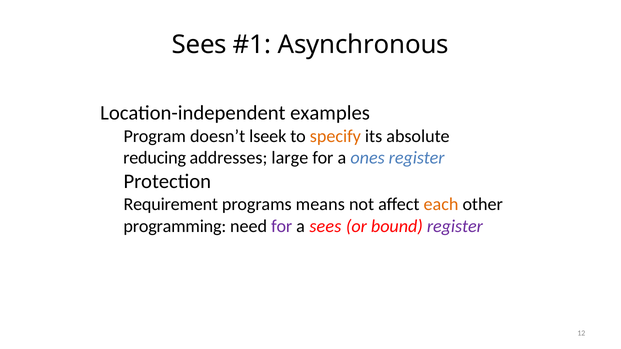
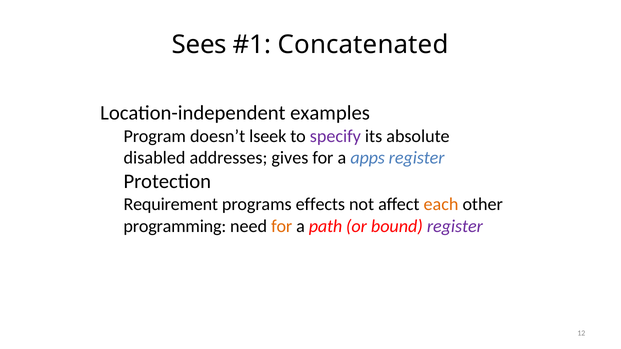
Asynchronous: Asynchronous -> Concatenated
specify colour: orange -> purple
reducing: reducing -> disabled
large: large -> gives
ones: ones -> apps
means: means -> effects
for at (282, 226) colour: purple -> orange
a sees: sees -> path
